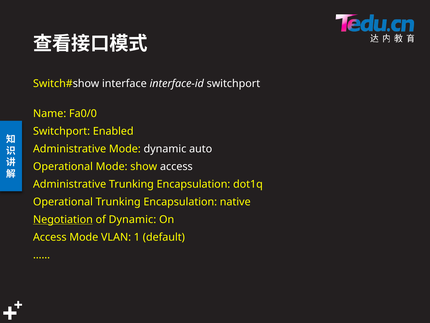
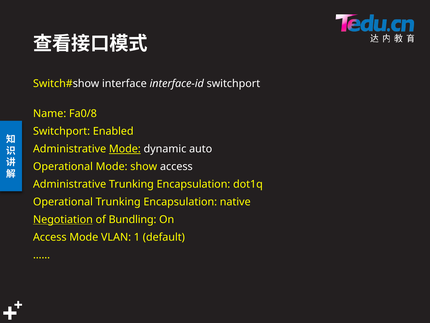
Fa0/0: Fa0/0 -> Fa0/8
Mode at (125, 149) underline: none -> present
of Dynamic: Dynamic -> Bundling
